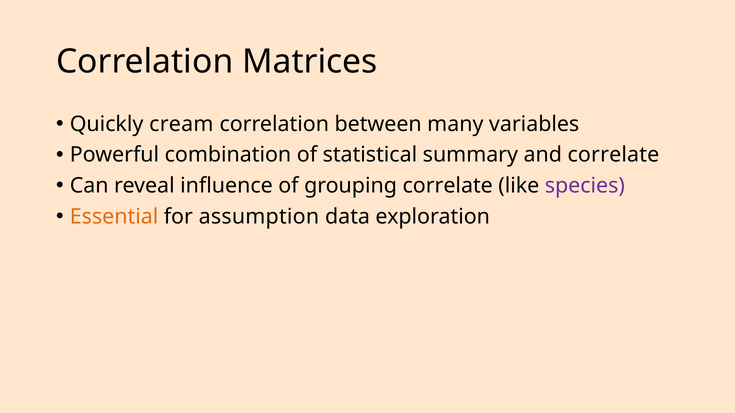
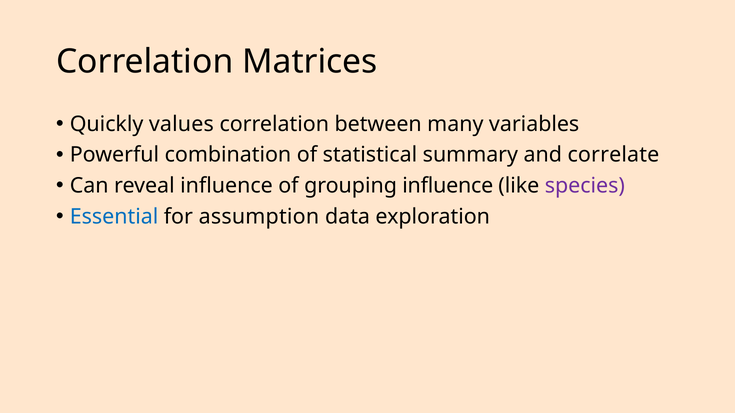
cream: cream -> values
grouping correlate: correlate -> influence
Essential colour: orange -> blue
